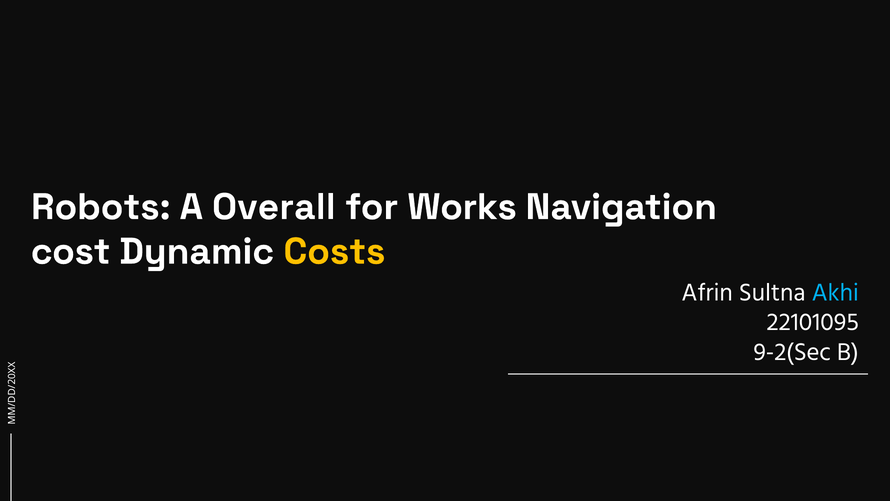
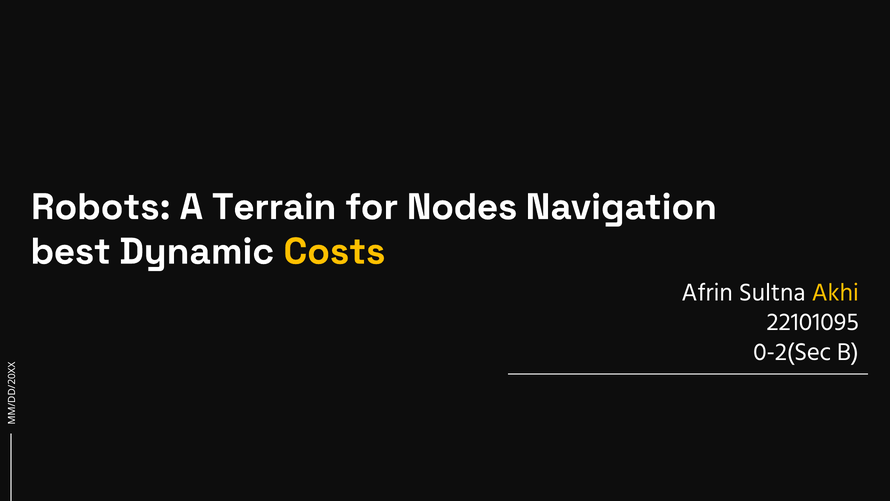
Overall: Overall -> Terrain
Works: Works -> Nodes
cost: cost -> best
Akhi colour: light blue -> yellow
9-2(Sec: 9-2(Sec -> 0-2(Sec
